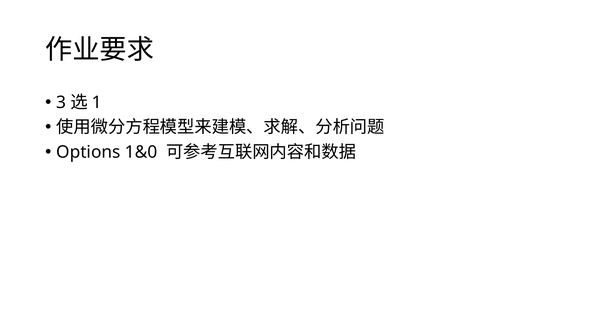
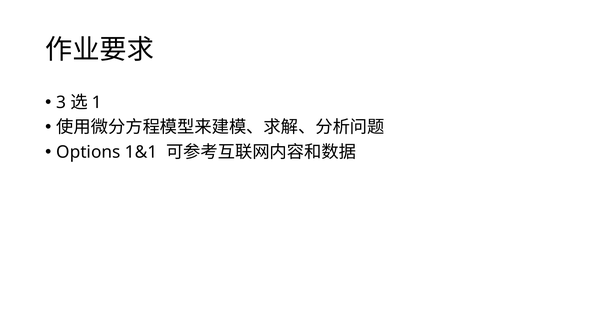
1&0: 1&0 -> 1&1
